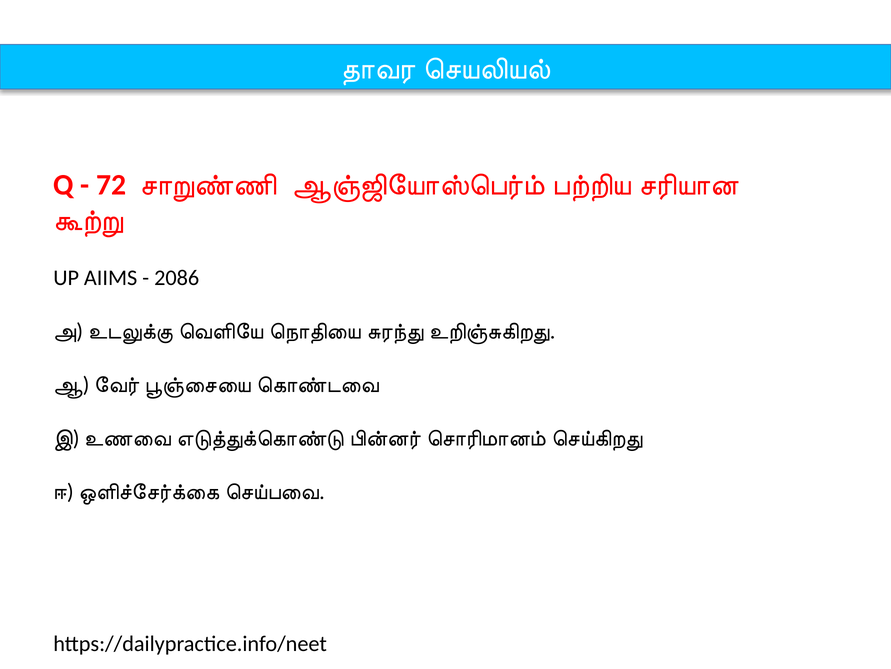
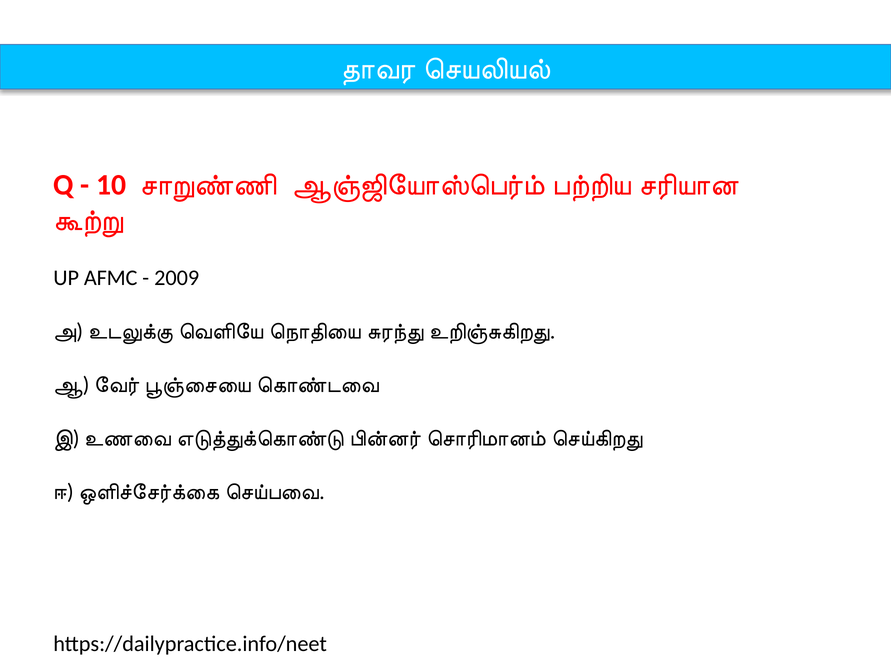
72: 72 -> 10
AIIMS: AIIMS -> AFMC
2086: 2086 -> 2009
